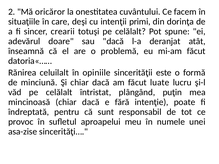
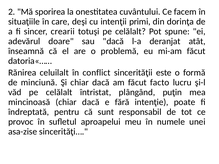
oricăror: oricăror -> sporirea
opiniile: opiniile -> conflict
luate: luate -> facto
